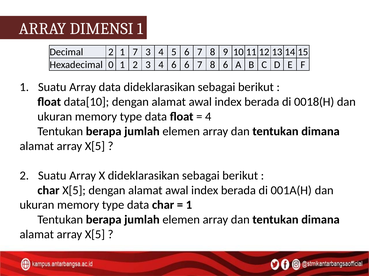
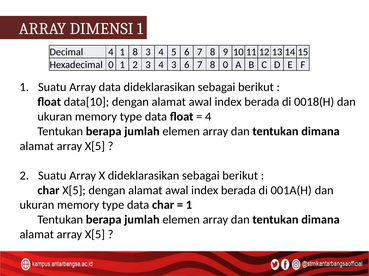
Decimal 2: 2 -> 4
1 7: 7 -> 8
4 6: 6 -> 3
8 6: 6 -> 0
